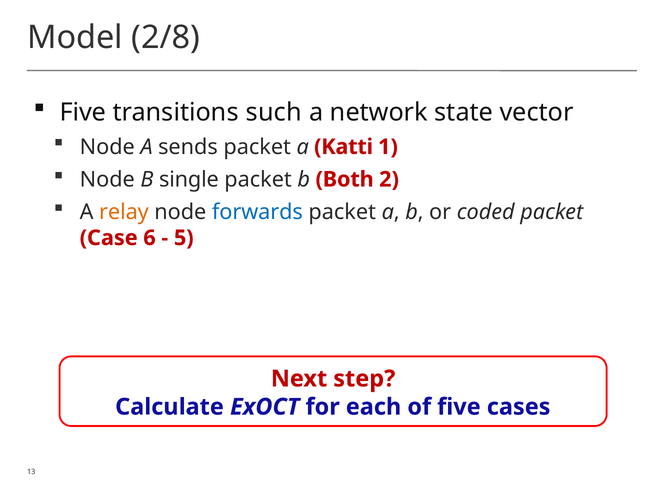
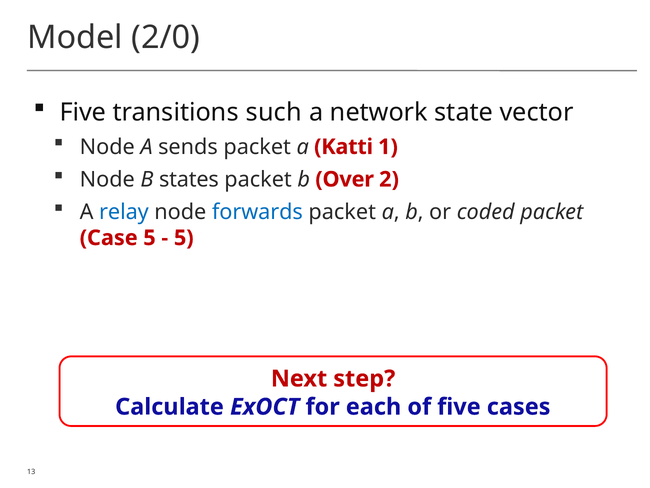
2/8: 2/8 -> 2/0
single: single -> states
Both: Both -> Over
relay colour: orange -> blue
Case 6: 6 -> 5
